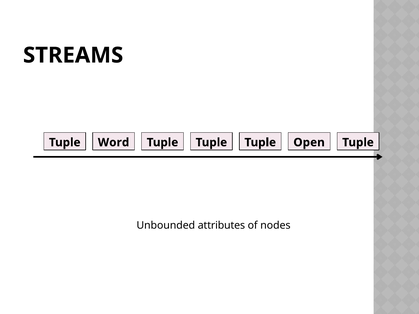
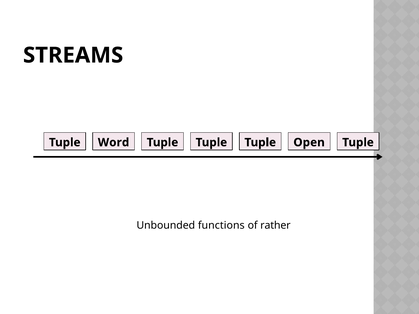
attributes: attributes -> functions
nodes: nodes -> rather
